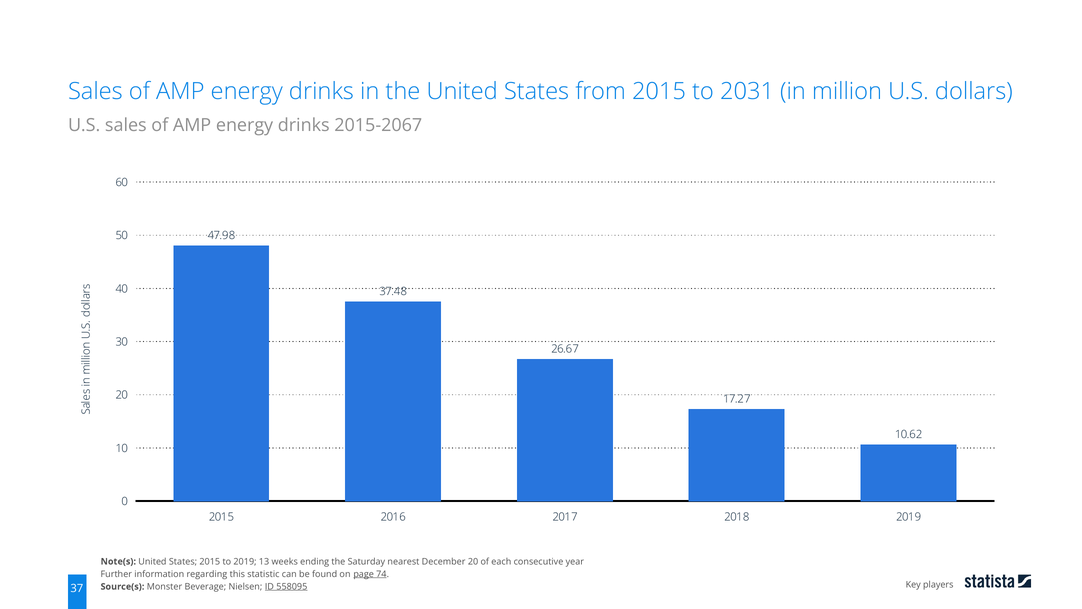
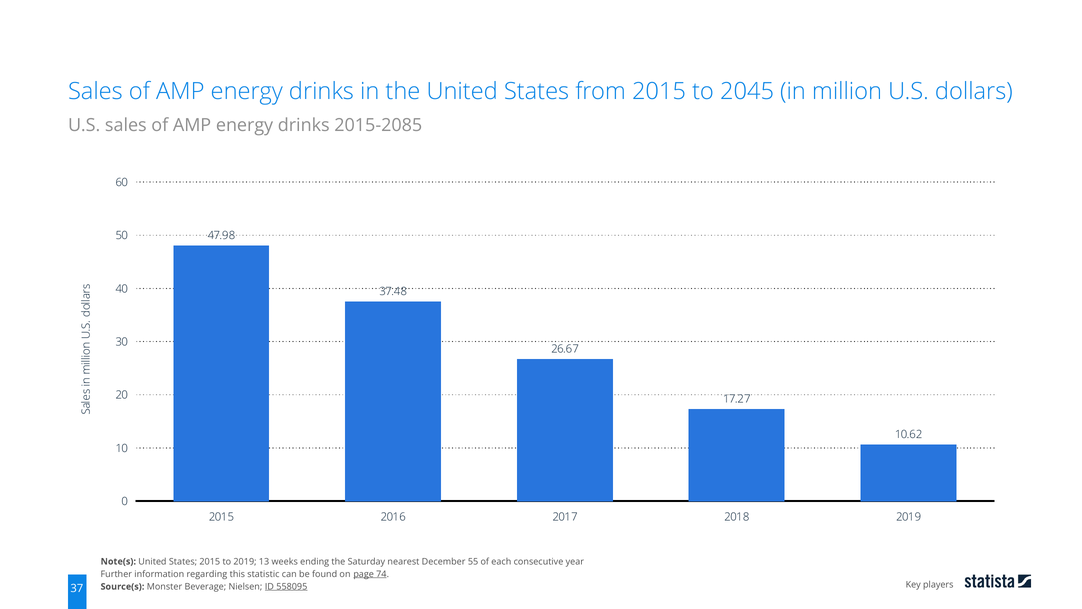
2031: 2031 -> 2045
2015-2067: 2015-2067 -> 2015-2085
December 20: 20 -> 55
